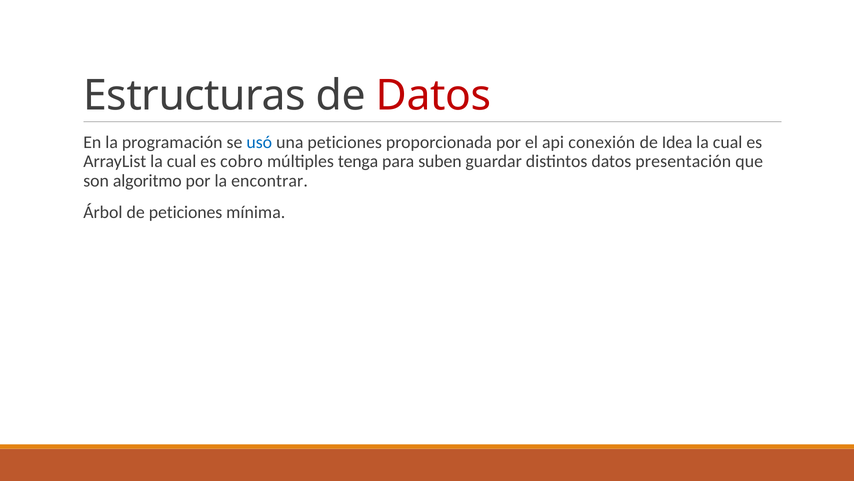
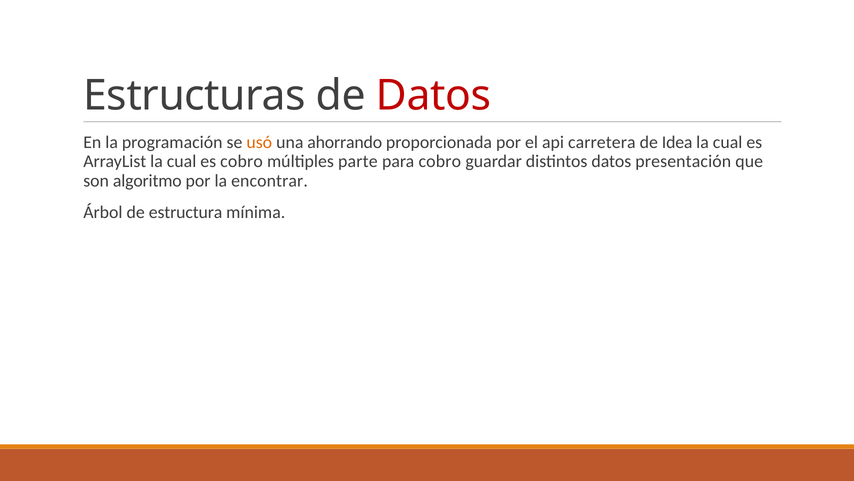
usó colour: blue -> orange
una peticiones: peticiones -> ahorrando
conexión: conexión -> carretera
tenga: tenga -> parte
para suben: suben -> cobro
de peticiones: peticiones -> estructura
